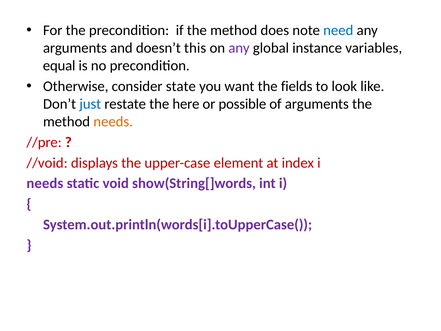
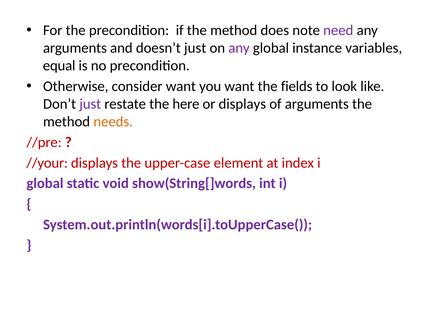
need colour: blue -> purple
doesn’t this: this -> just
consider state: state -> want
just at (90, 104) colour: blue -> purple
or possible: possible -> displays
//void: //void -> //your
needs at (45, 183): needs -> global
